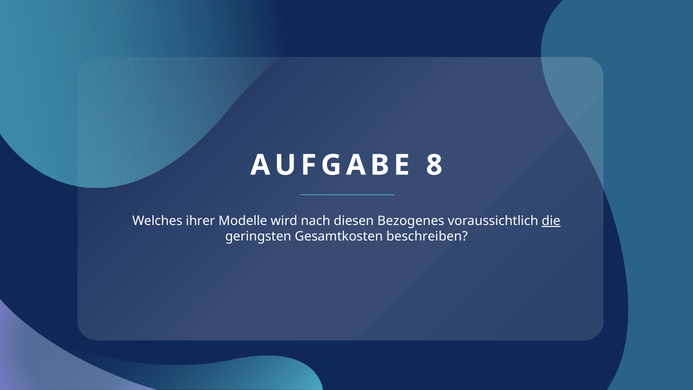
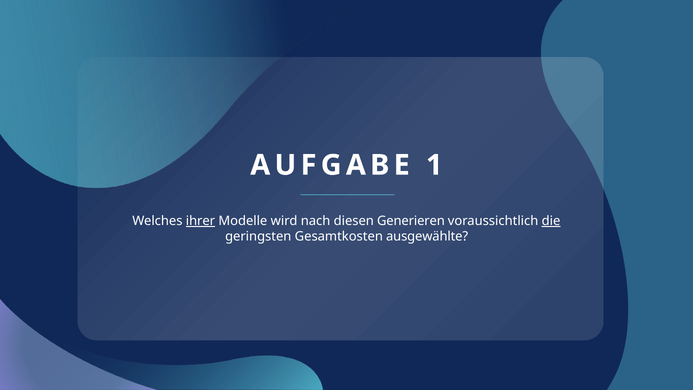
8: 8 -> 1
ihrer underline: none -> present
Bezogenes: Bezogenes -> Generieren
beschreiben: beschreiben -> ausgewählte
